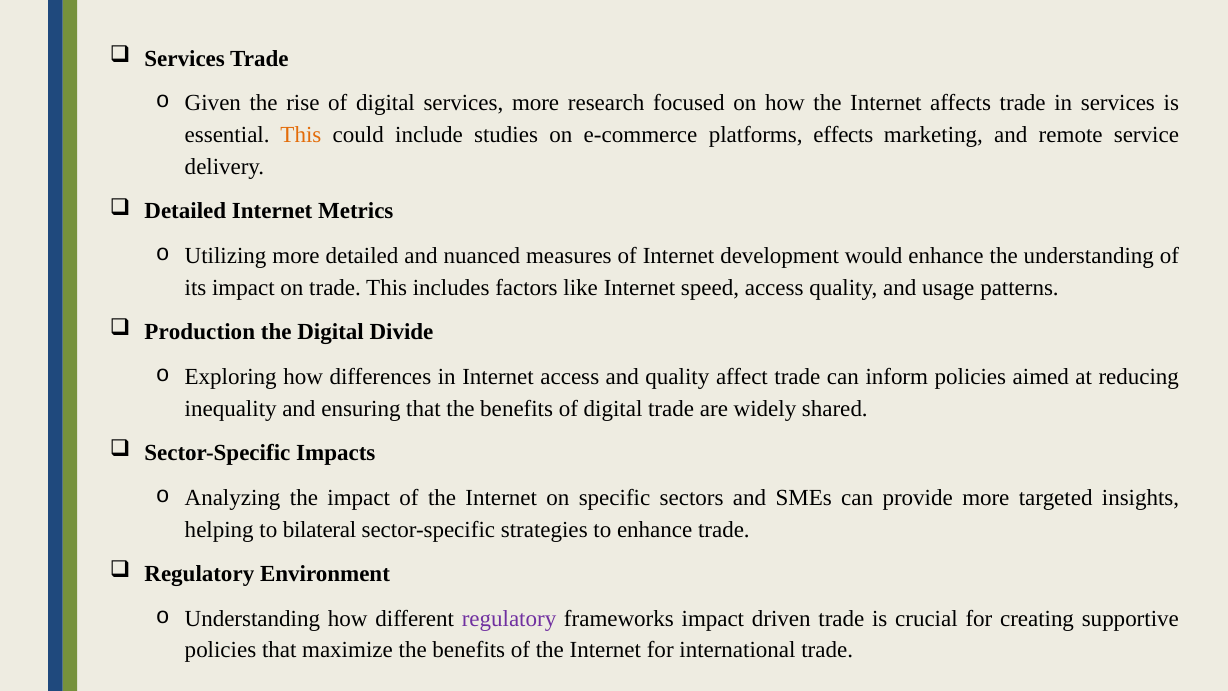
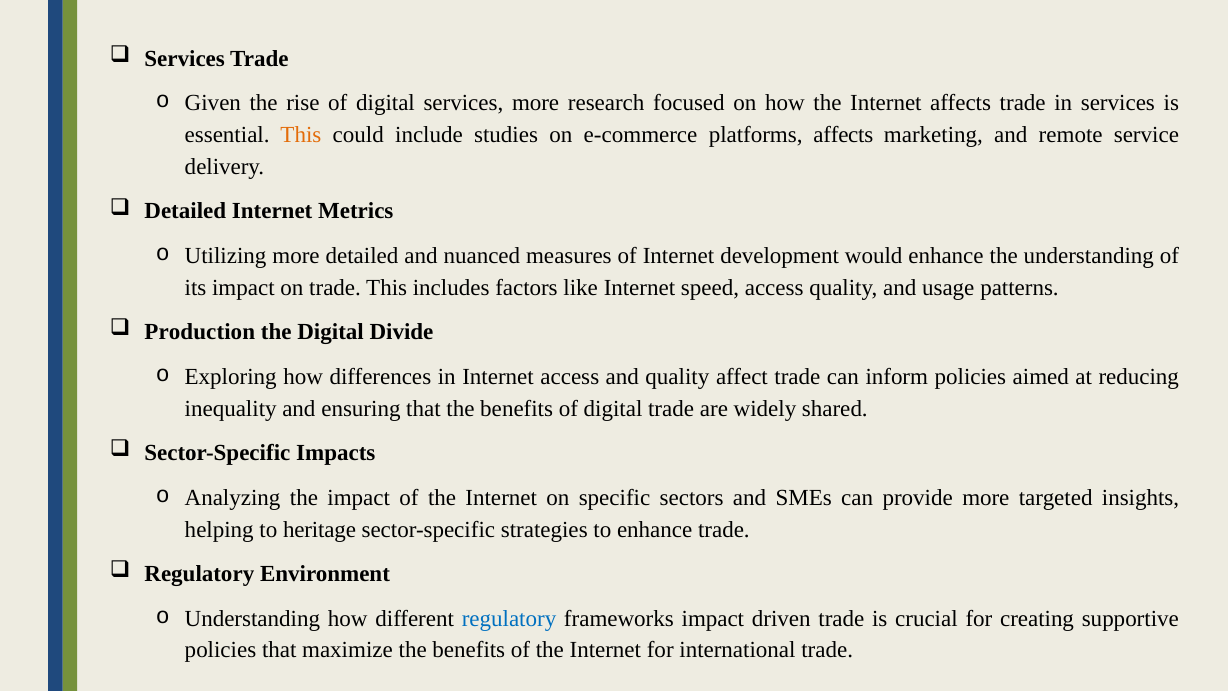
platforms effects: effects -> affects
bilateral: bilateral -> heritage
regulatory at (509, 618) colour: purple -> blue
